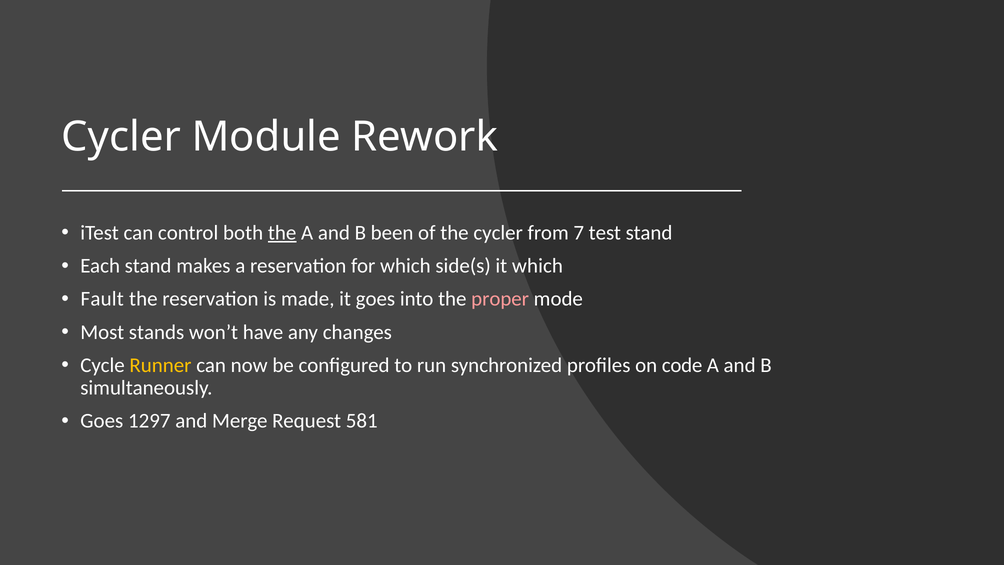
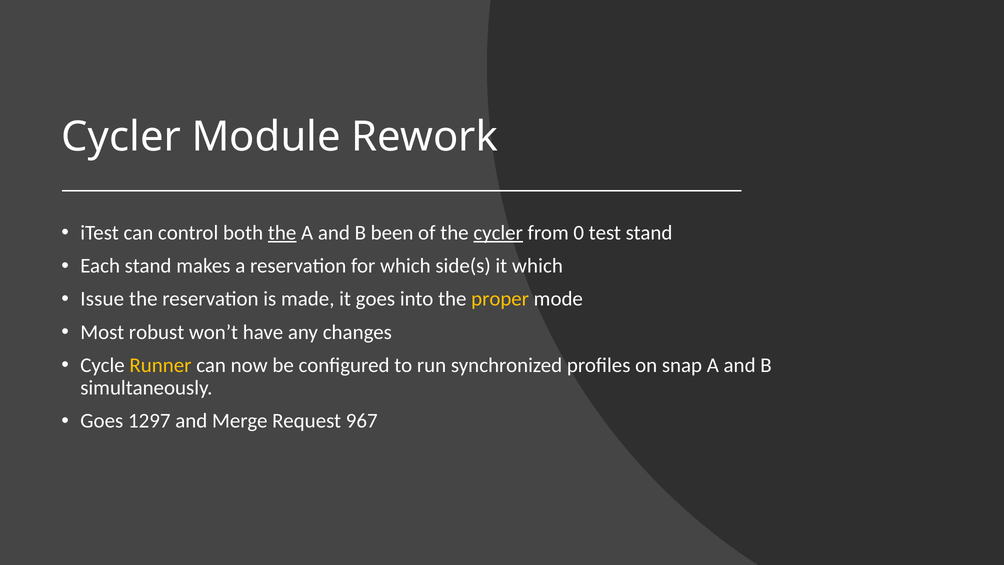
cycler at (498, 233) underline: none -> present
7: 7 -> 0
Fault: Fault -> Issue
proper colour: pink -> yellow
stands: stands -> robust
code: code -> snap
581: 581 -> 967
